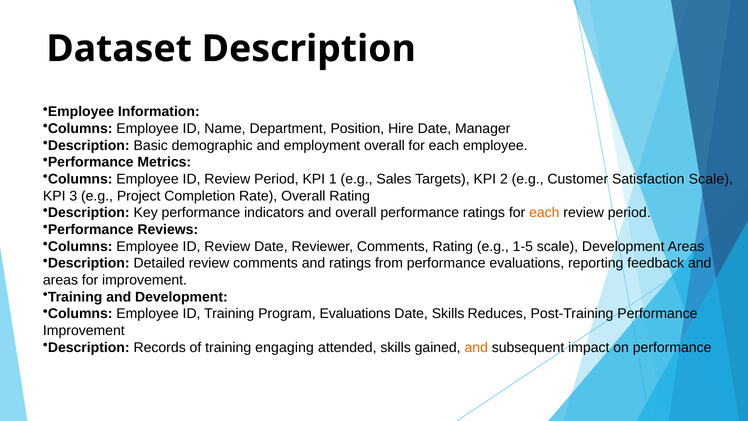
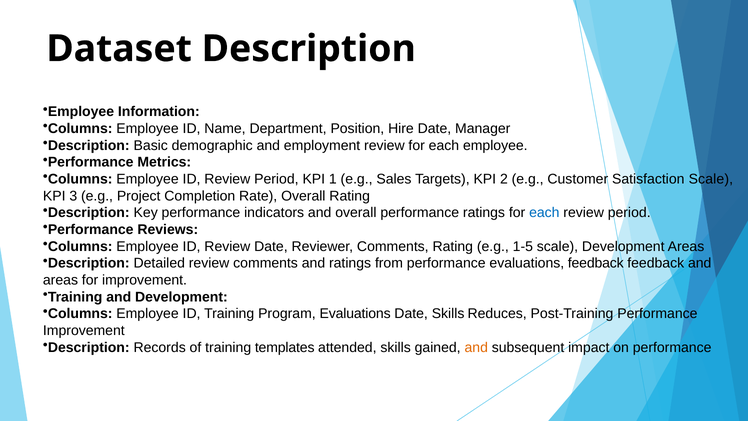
employment overall: overall -> review
each at (544, 213) colour: orange -> blue
evaluations reporting: reporting -> feedback
engaging: engaging -> templates
